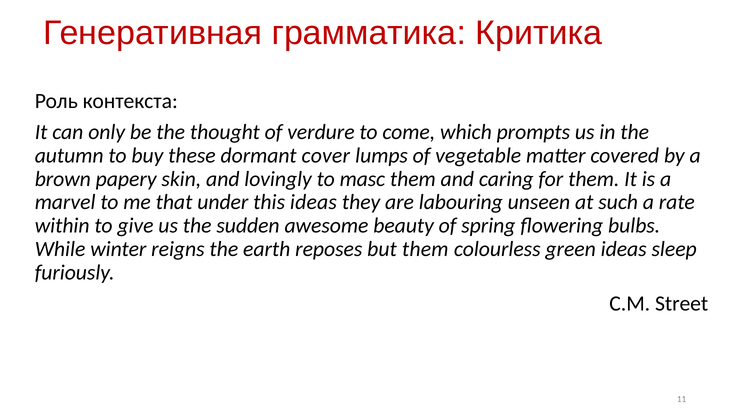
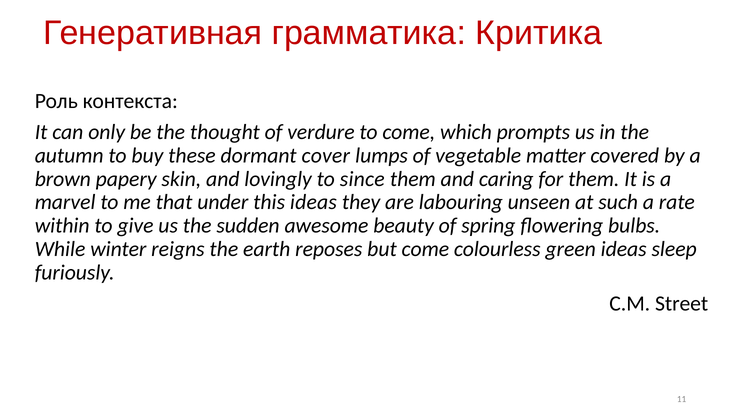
masc: masc -> since
but them: them -> come
